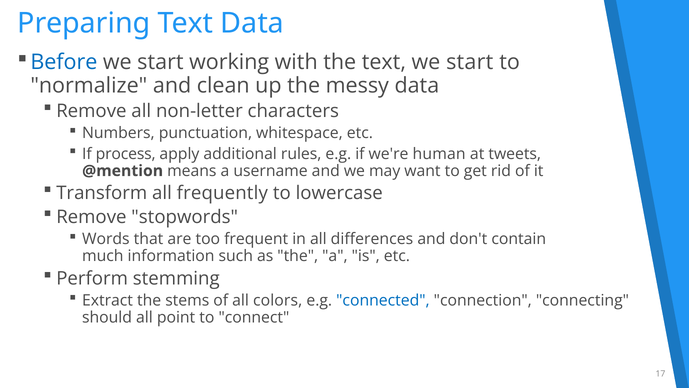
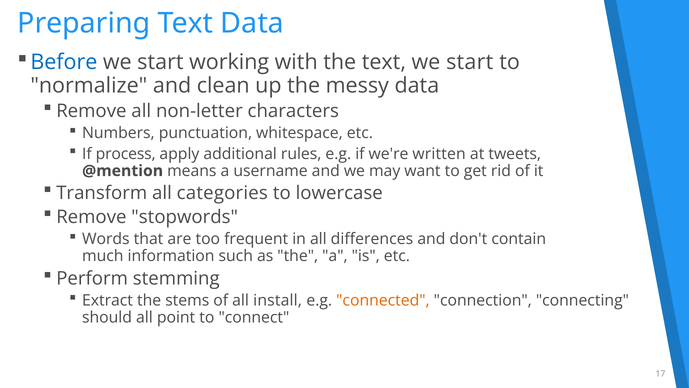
human: human -> written
frequently: frequently -> categories
colors: colors -> install
connected colour: blue -> orange
